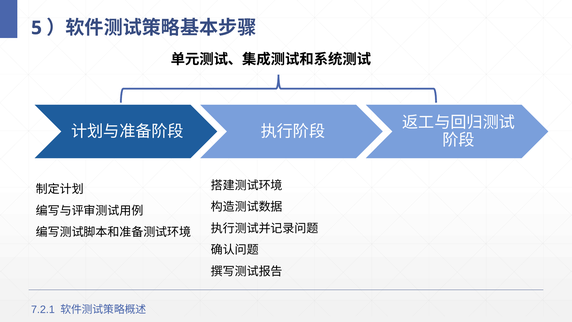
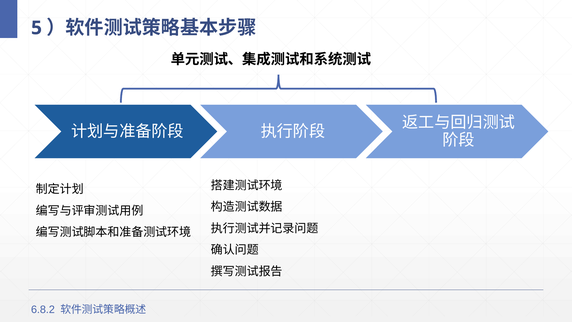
7.2.1: 7.2.1 -> 6.8.2
